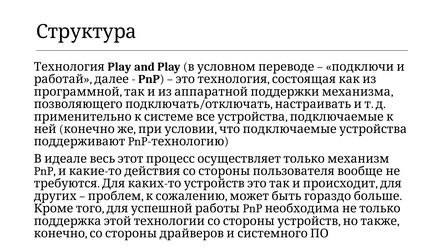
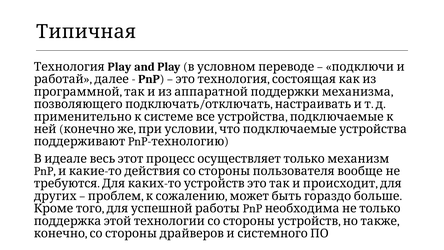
Структура: Структура -> Типичная
